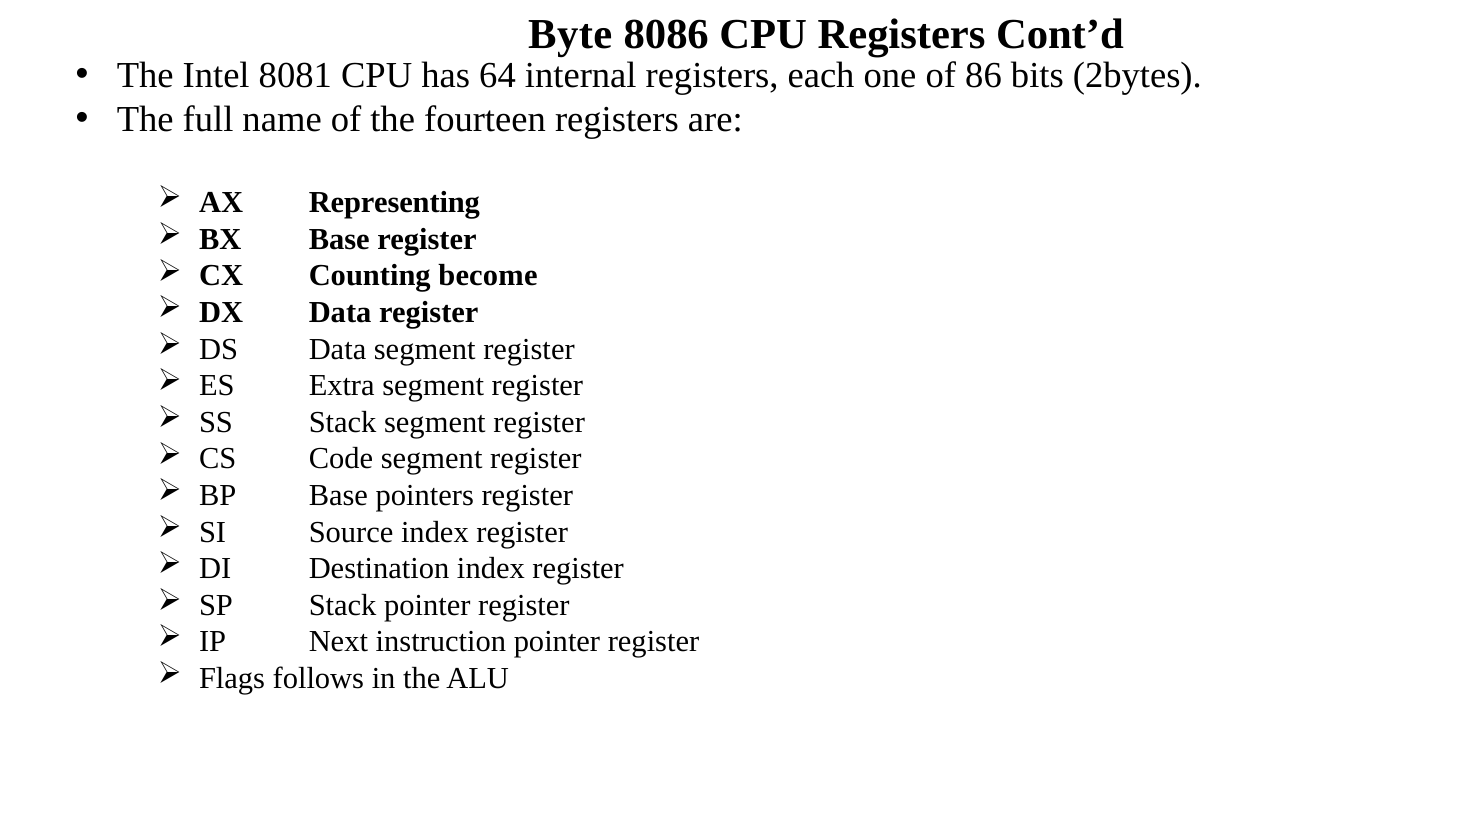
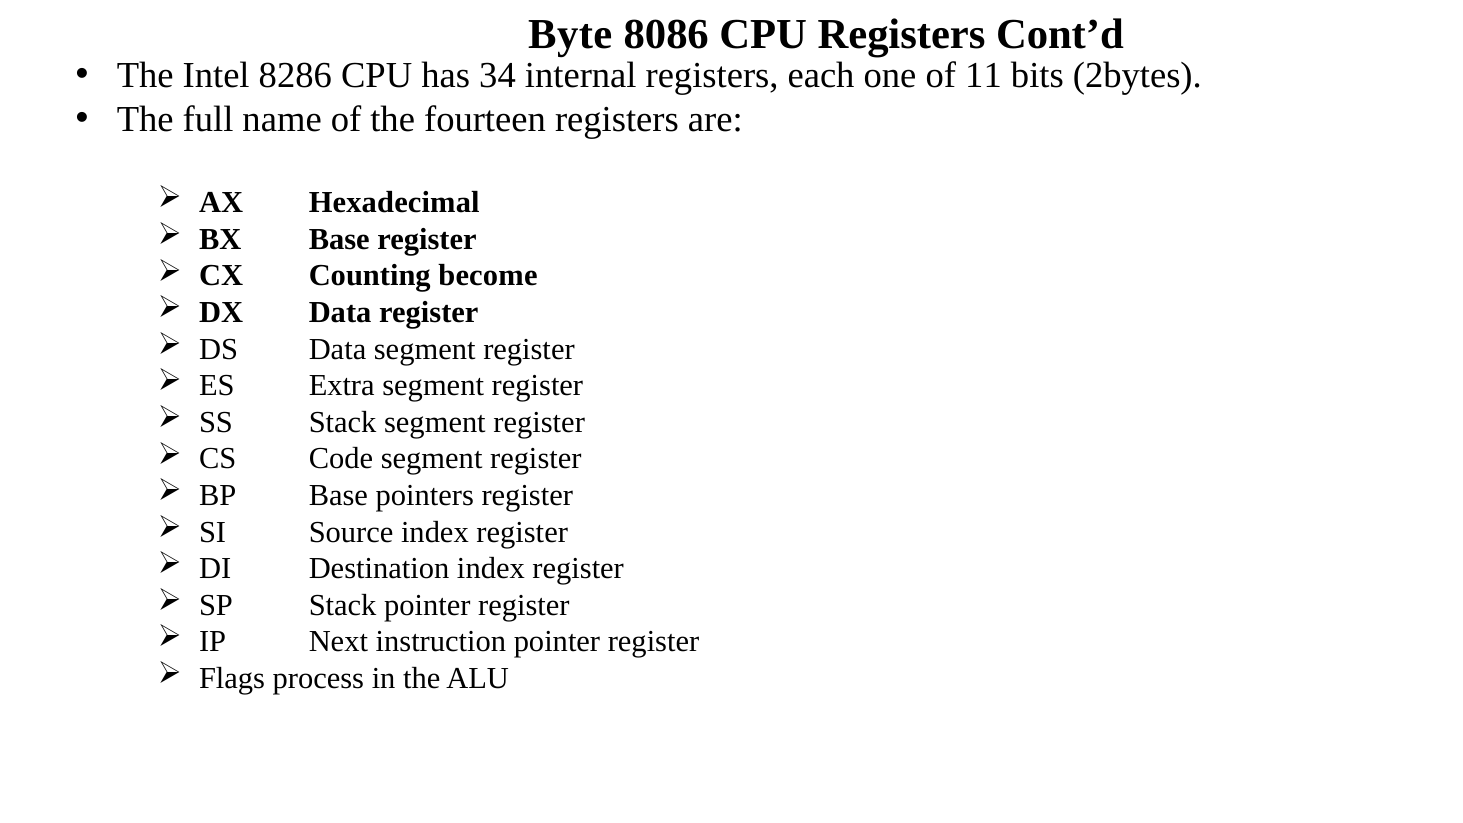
8081: 8081 -> 8286
64: 64 -> 34
86: 86 -> 11
Representing: Representing -> Hexadecimal
follows: follows -> process
